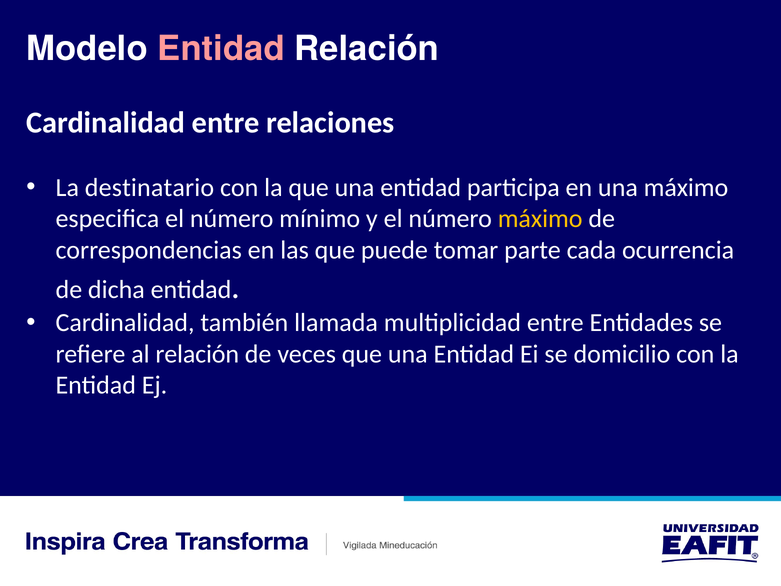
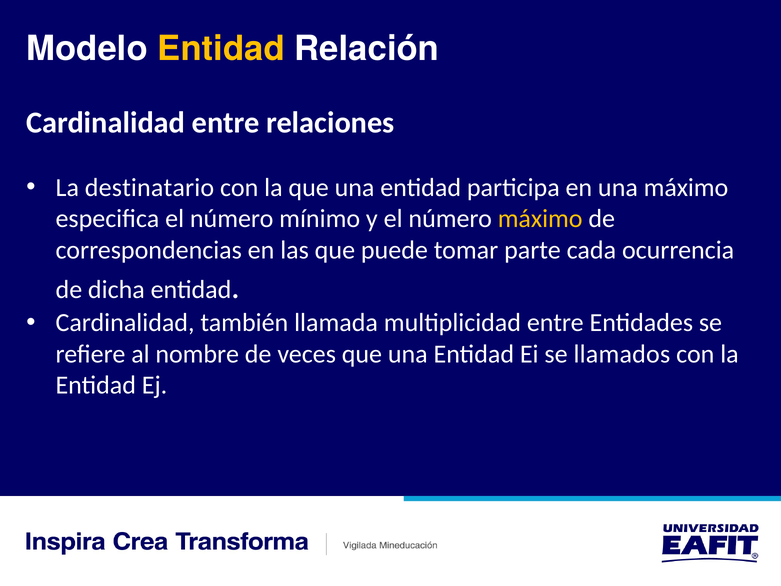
Entidad at (221, 49) colour: pink -> yellow
al relación: relación -> nombre
domicilio: domicilio -> llamados
